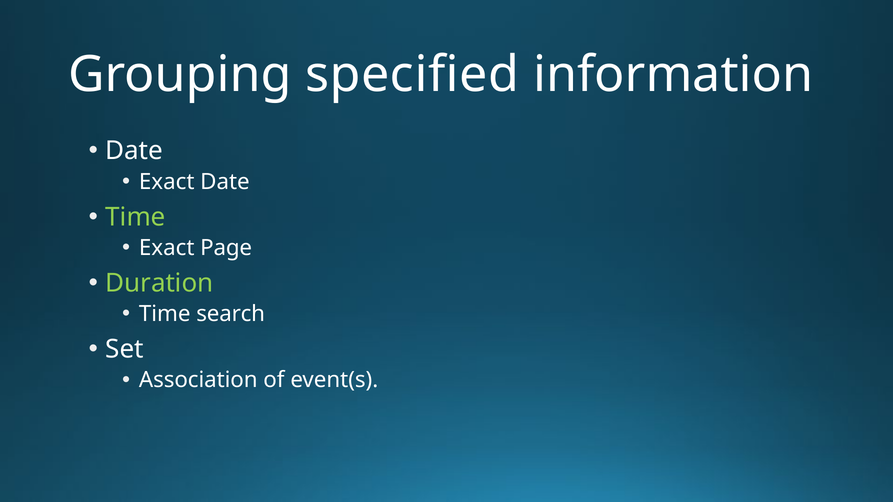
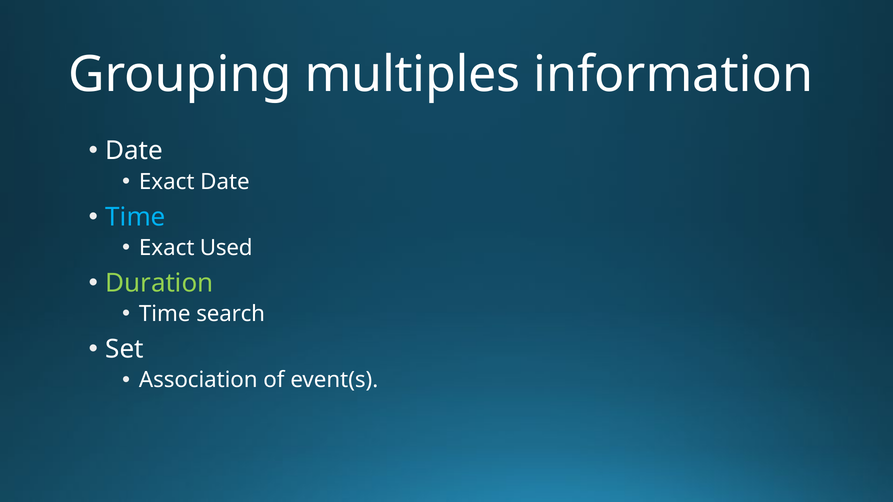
specified: specified -> multiples
Time at (136, 217) colour: light green -> light blue
Page: Page -> Used
